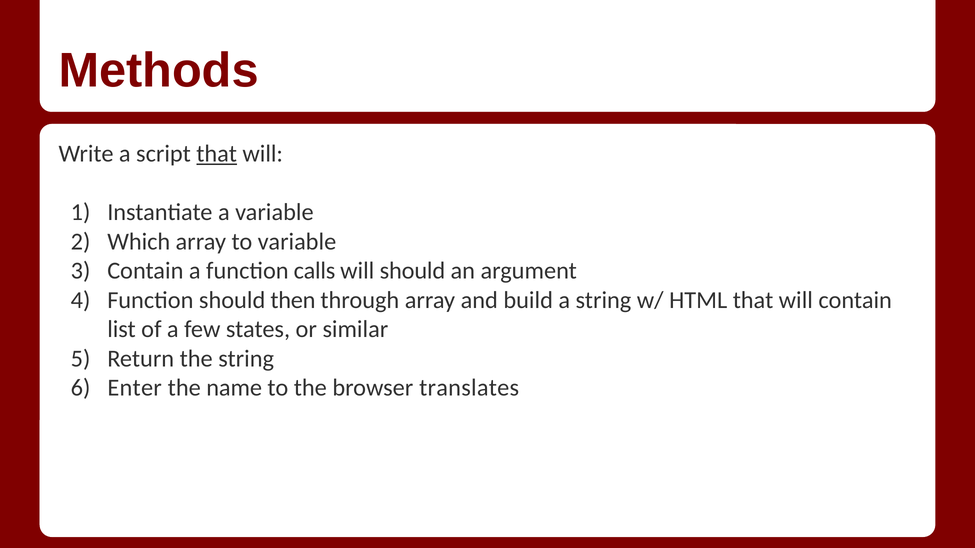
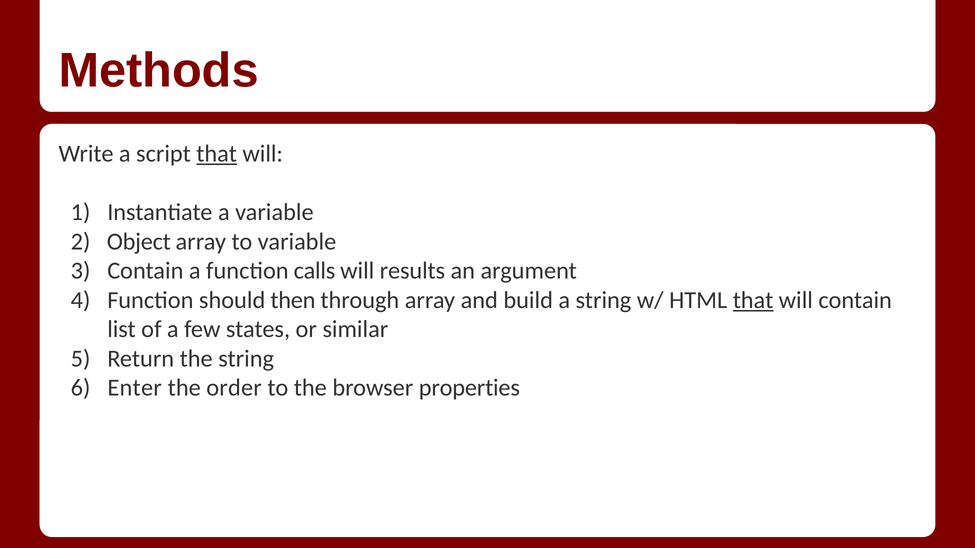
Which: Which -> Object
will should: should -> results
that at (753, 300) underline: none -> present
name: name -> order
translates: translates -> properties
